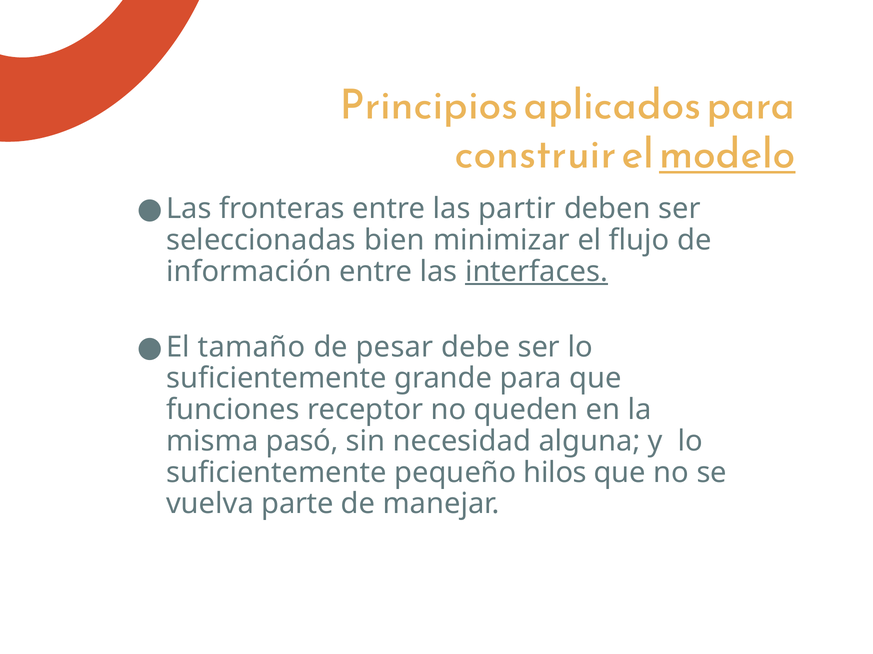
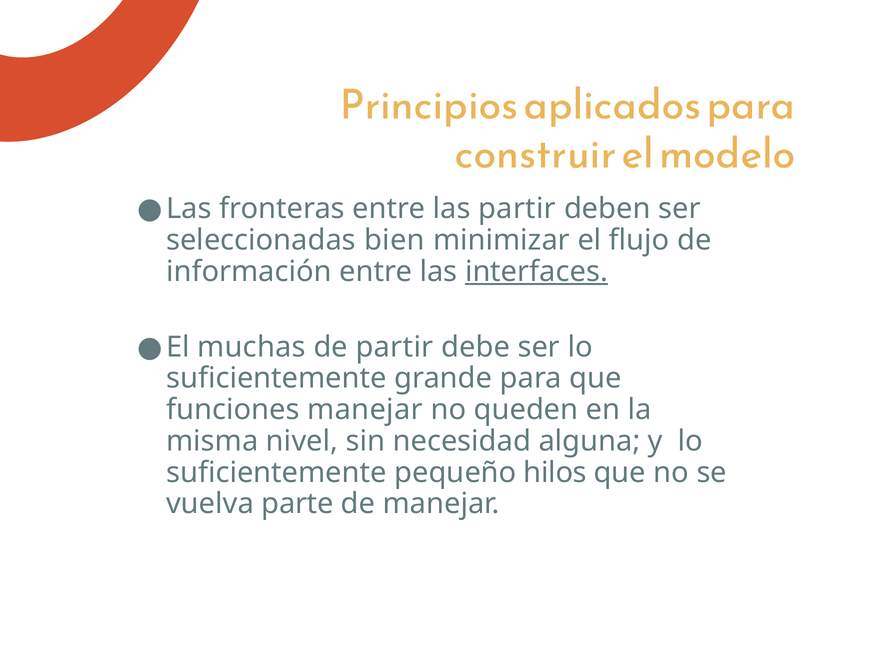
modelo underline: present -> none
tamaño: tamaño -> muchas
de pesar: pesar -> partir
funciones receptor: receptor -> manejar
pasó: pasó -> nivel
